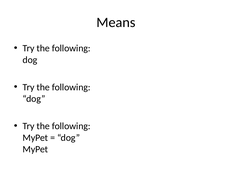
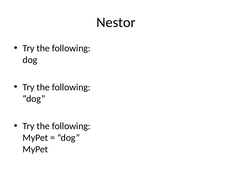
Means: Means -> Nestor
